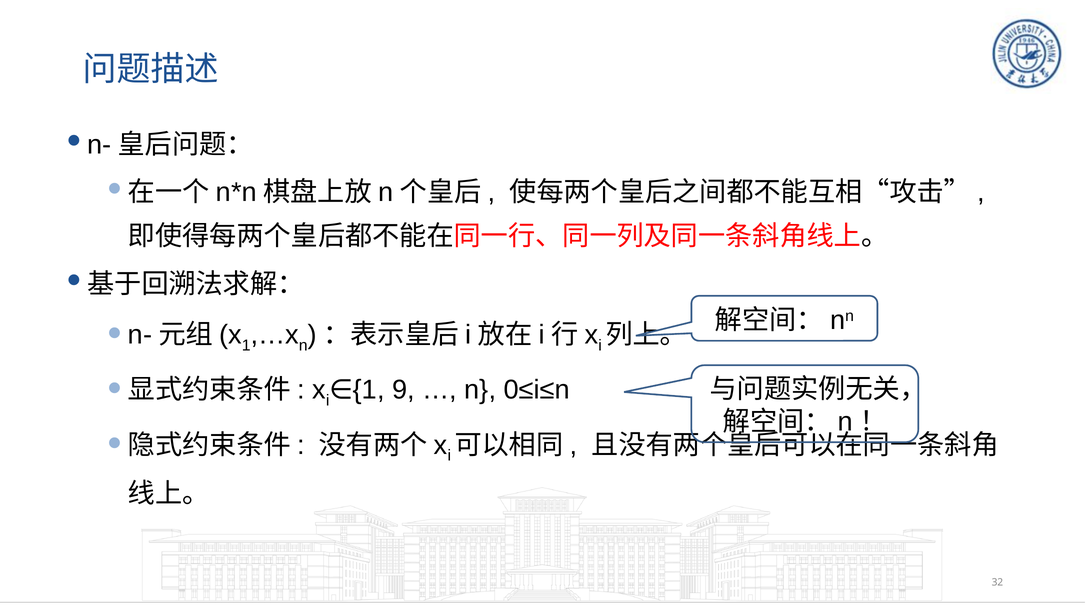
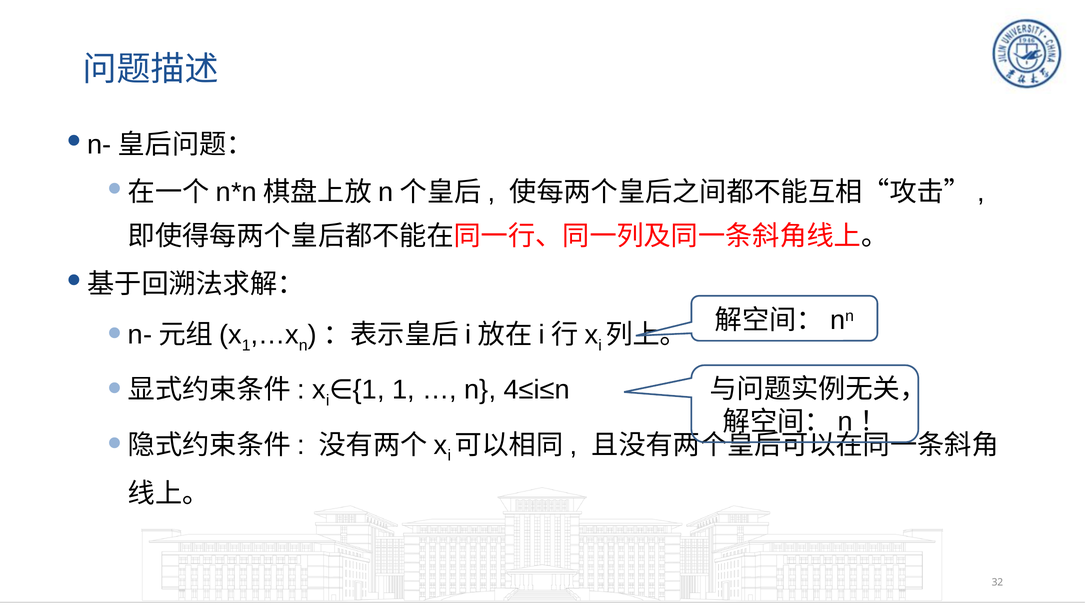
9 at (403, 390): 9 -> 1
0≤i≤n: 0≤i≤n -> 4≤i≤n
